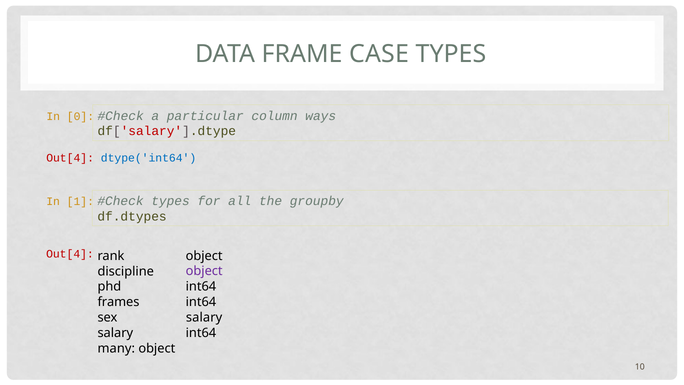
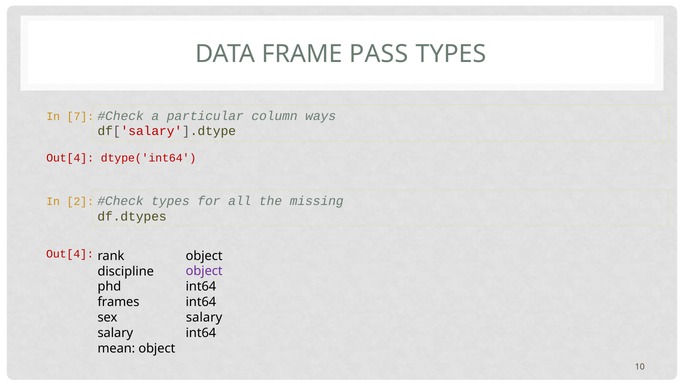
CASE: CASE -> PASS
0: 0 -> 7
dtype('int64 colour: blue -> red
1: 1 -> 2
groupby: groupby -> missing
many: many -> mean
